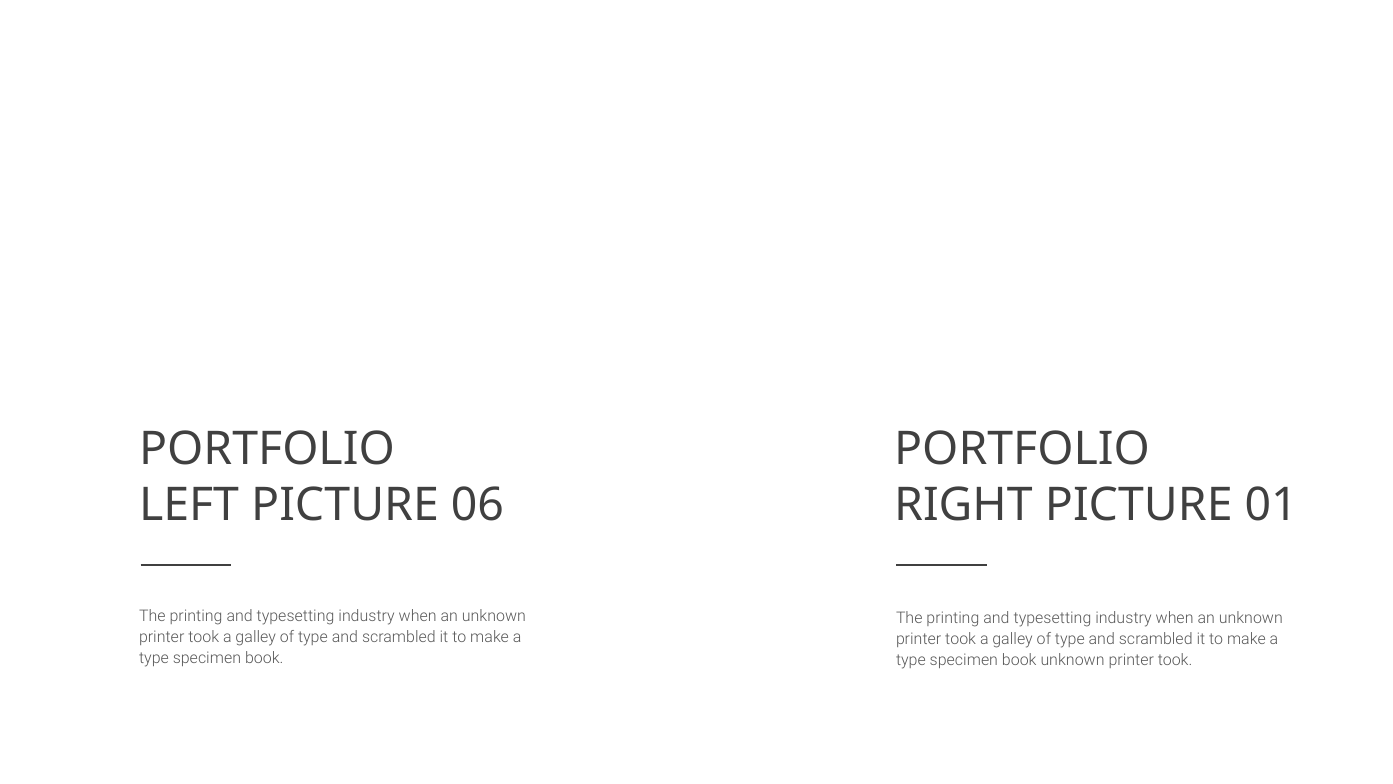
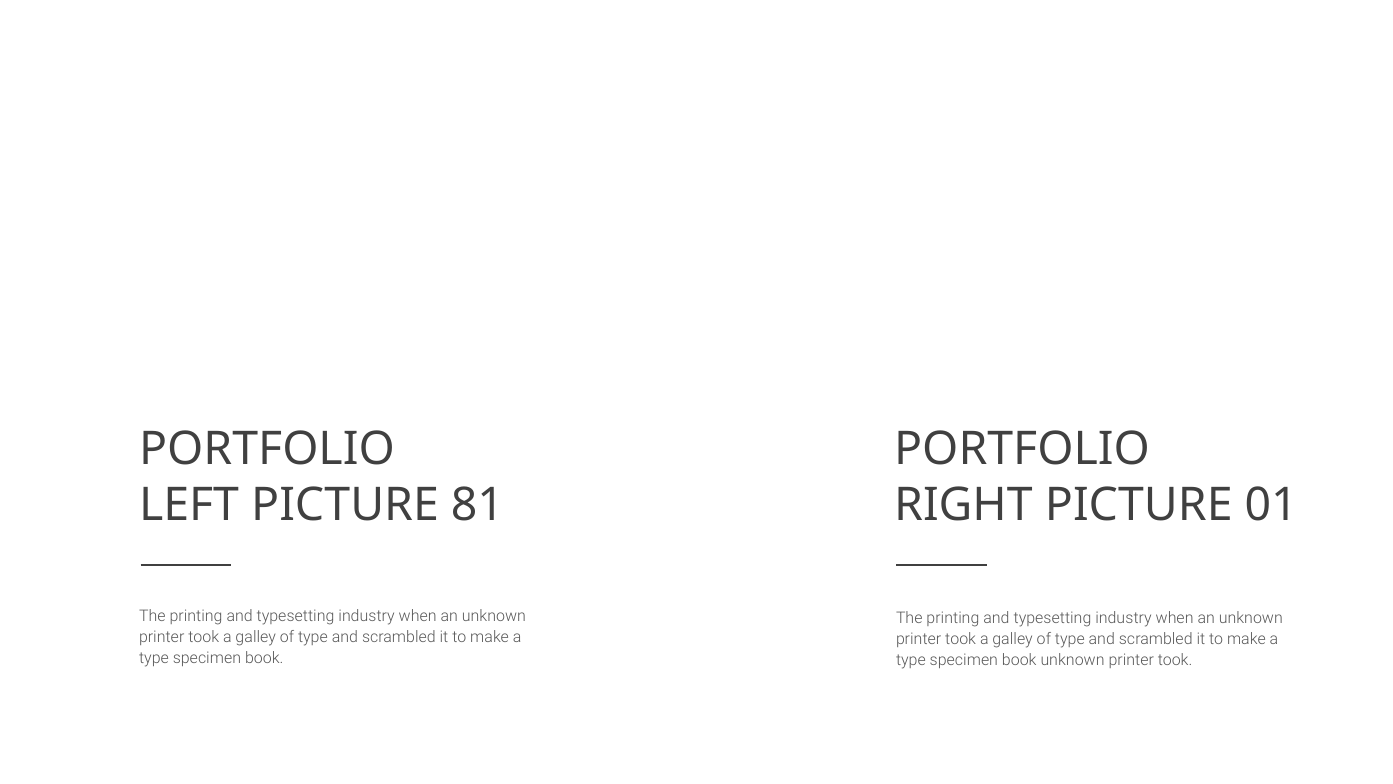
06: 06 -> 81
